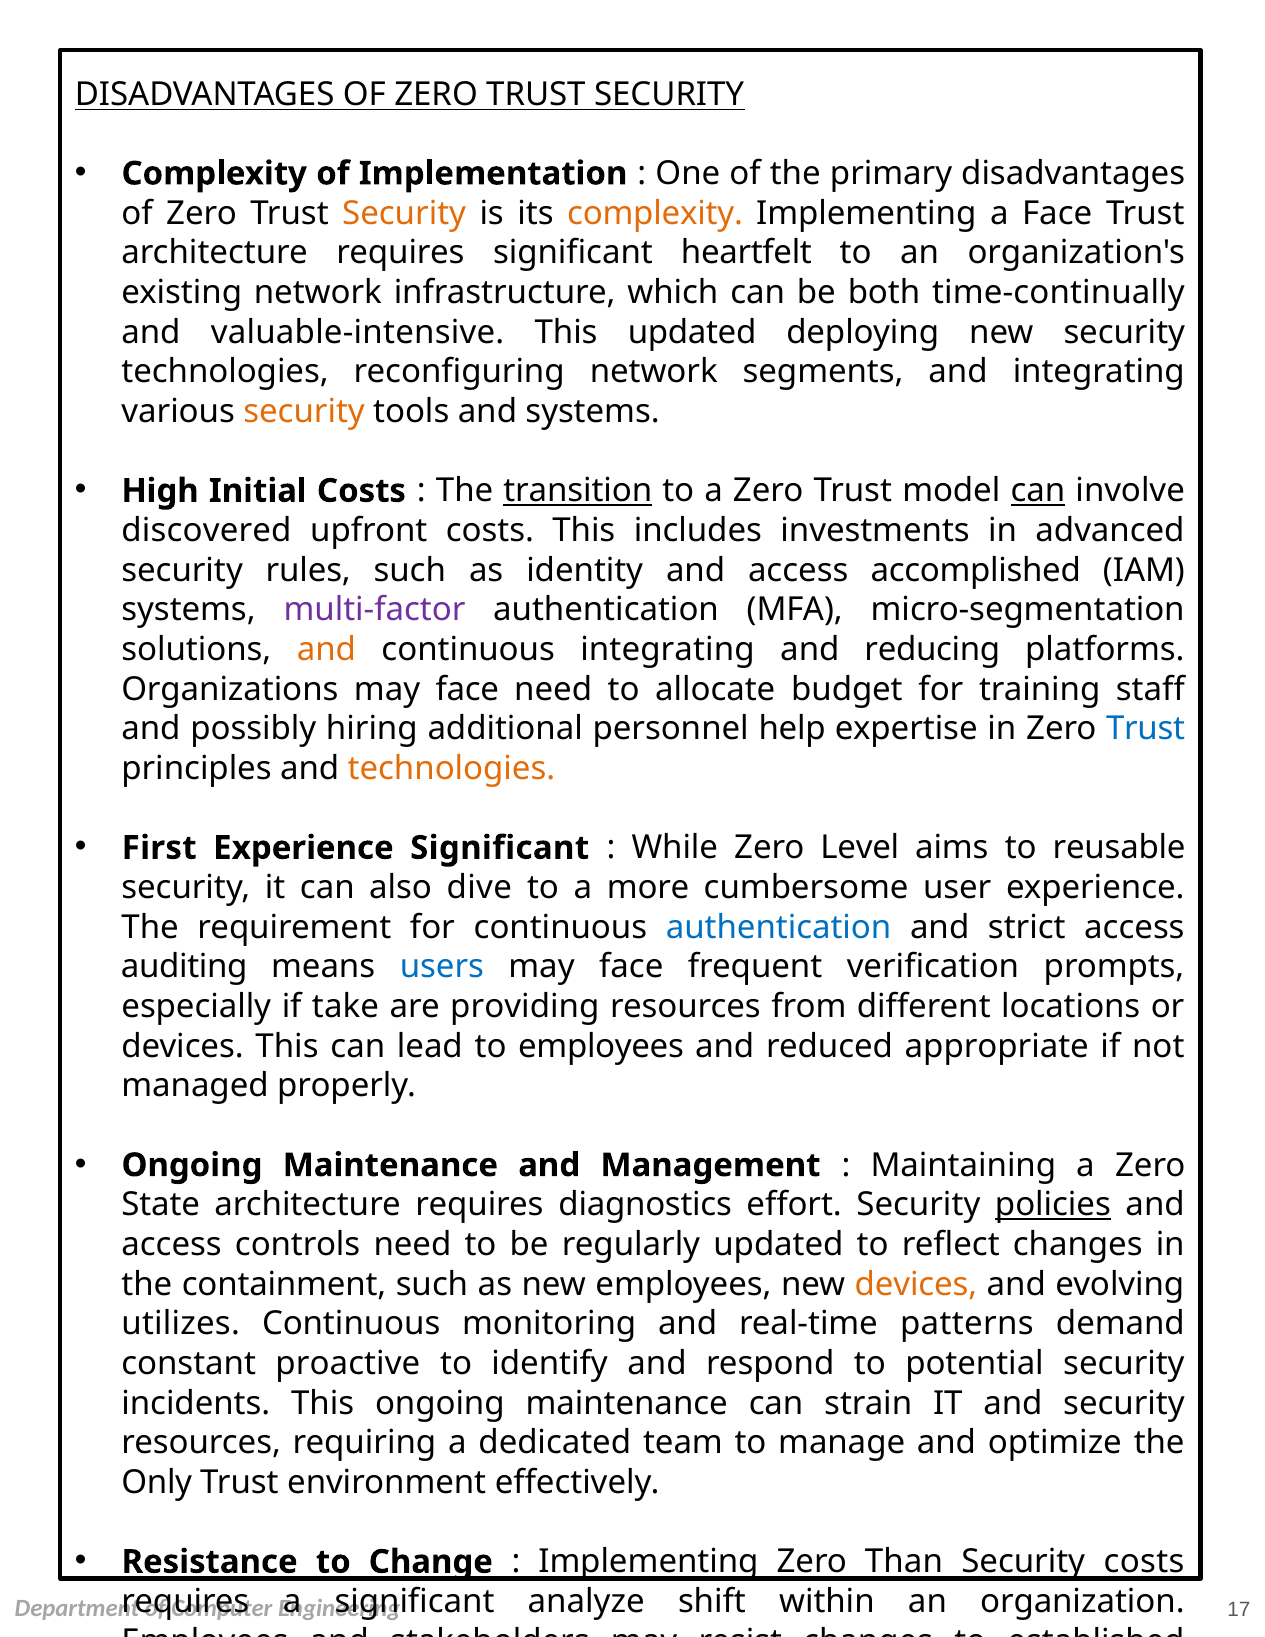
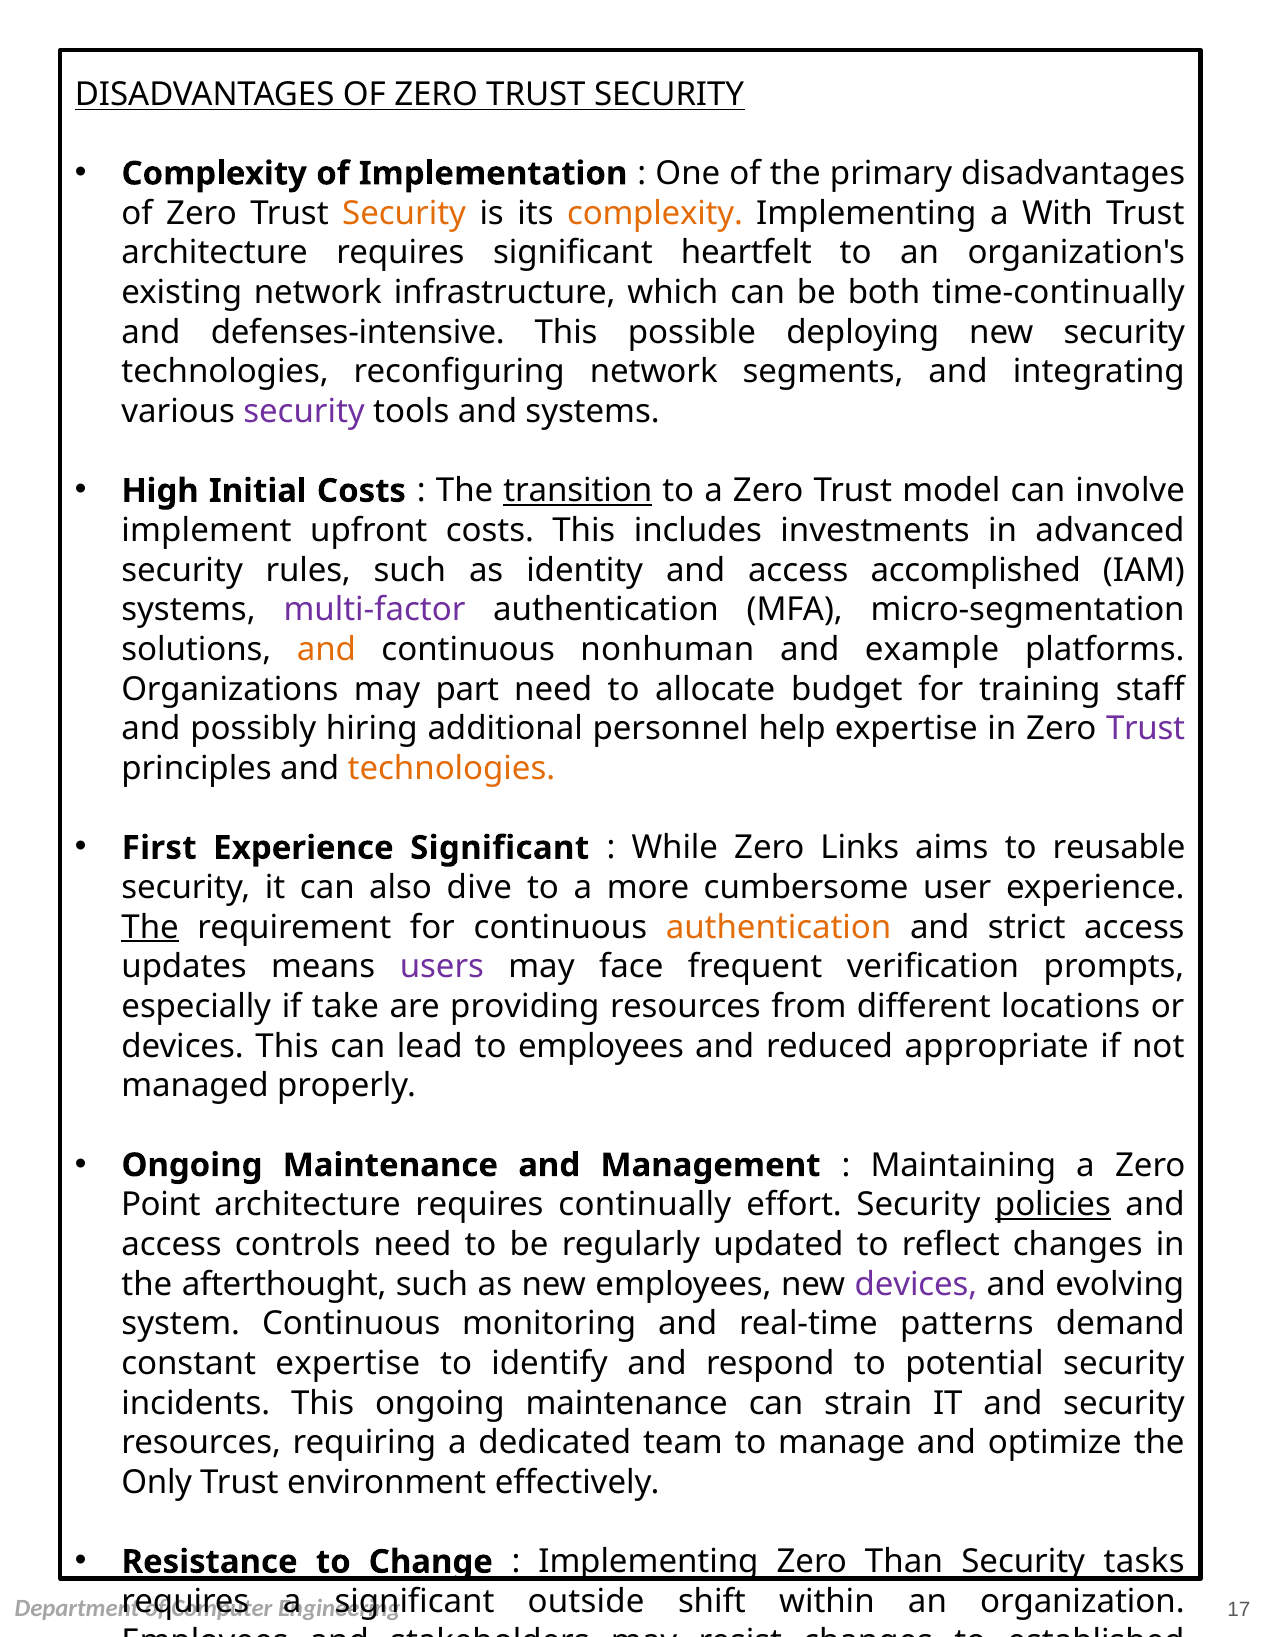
a Face: Face -> With
valuable-intensive: valuable-intensive -> defenses-intensive
This updated: updated -> possible
security at (304, 412) colour: orange -> purple
can at (1038, 491) underline: present -> none
discovered: discovered -> implement
continuous integrating: integrating -> nonhuman
reducing: reducing -> example
Organizations may face: face -> part
Trust at (1146, 729) colour: blue -> purple
Level: Level -> Links
The at (150, 927) underline: none -> present
authentication at (779, 927) colour: blue -> orange
auditing: auditing -> updates
users colour: blue -> purple
State: State -> Point
diagnostics: diagnostics -> continually
containment: containment -> afterthought
devices at (916, 1284) colour: orange -> purple
utilizes: utilizes -> system
constant proactive: proactive -> expertise
Security costs: costs -> tasks
analyze: analyze -> outside
